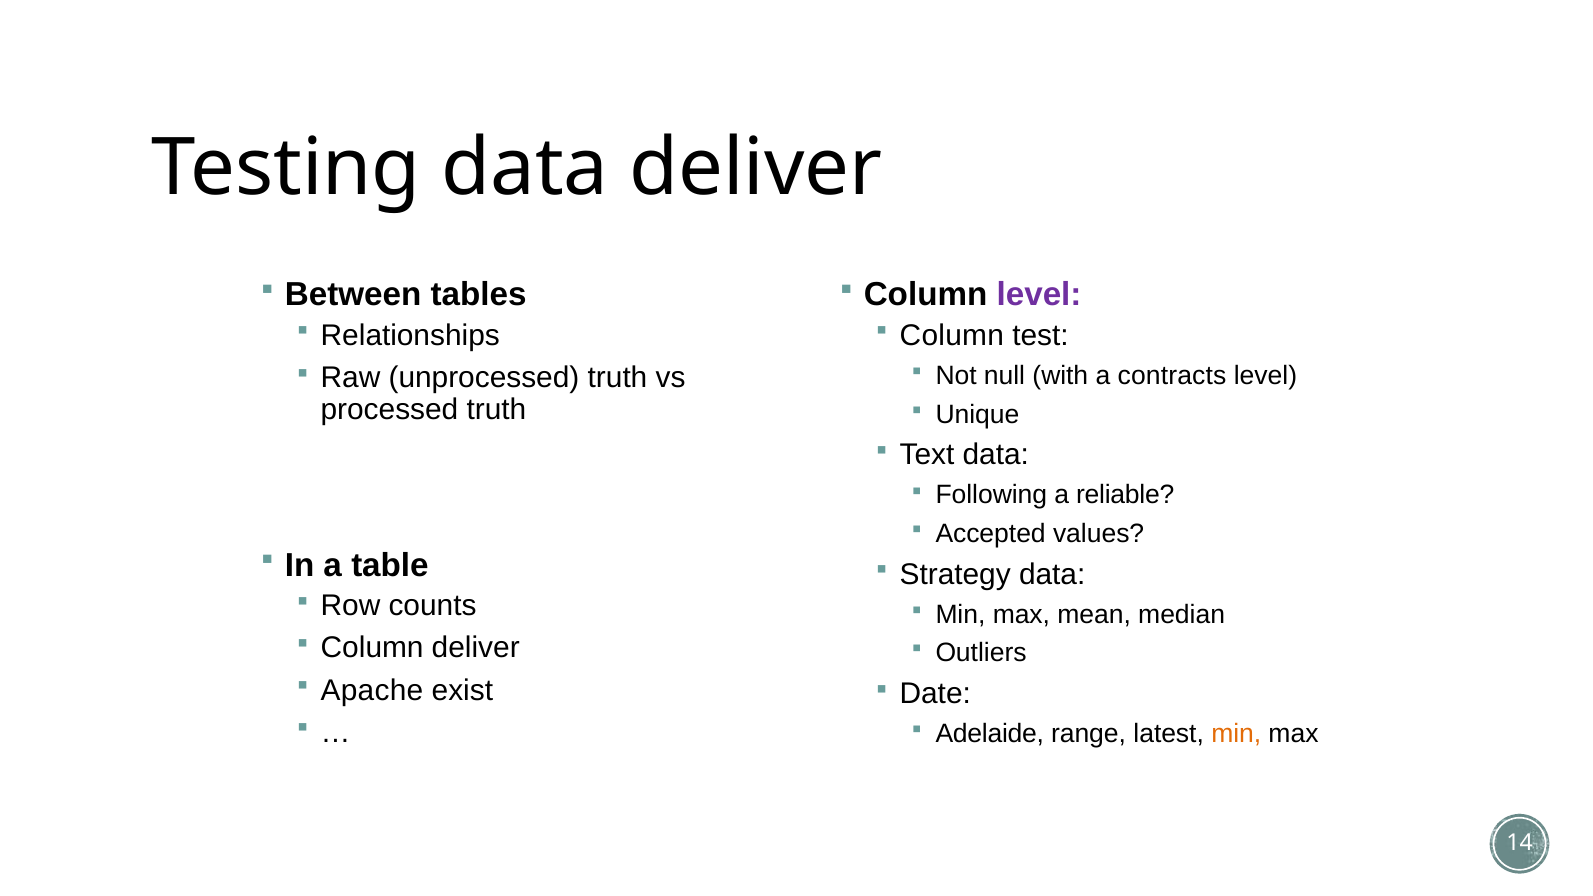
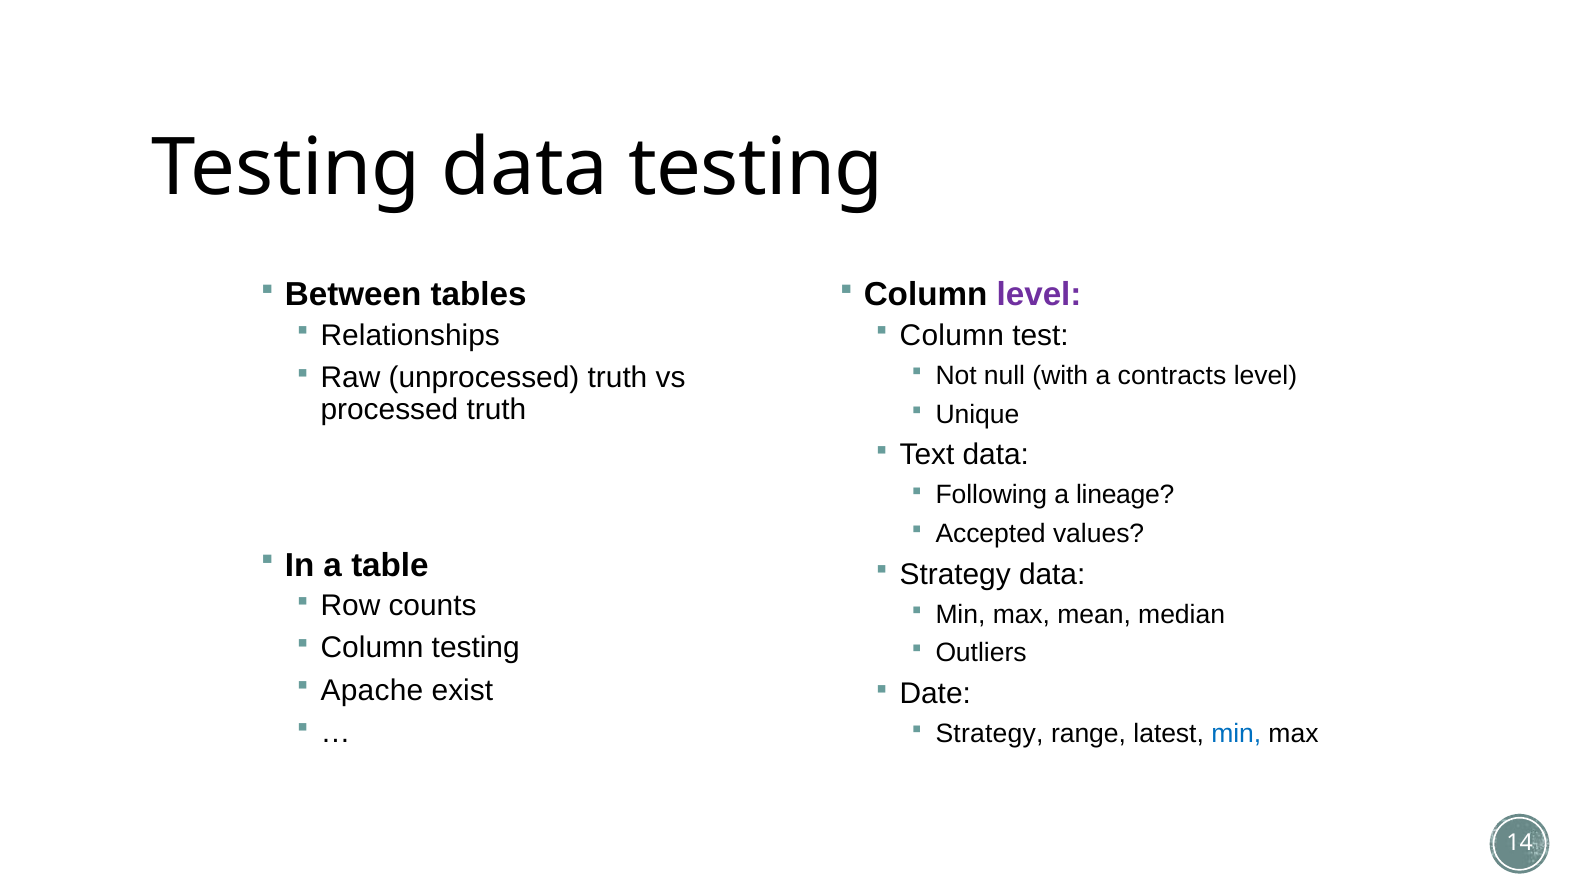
data deliver: deliver -> testing
reliable: reliable -> lineage
Column deliver: deliver -> testing
Adelaide at (990, 734): Adelaide -> Strategy
min at (1236, 734) colour: orange -> blue
